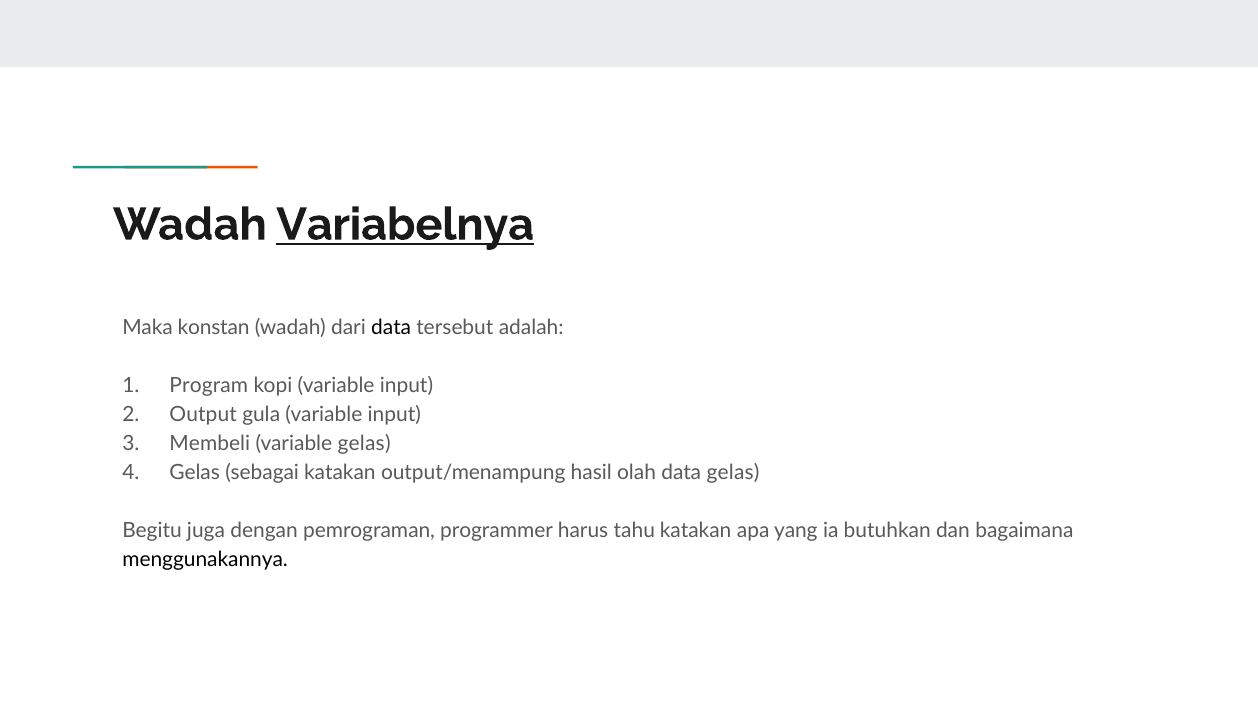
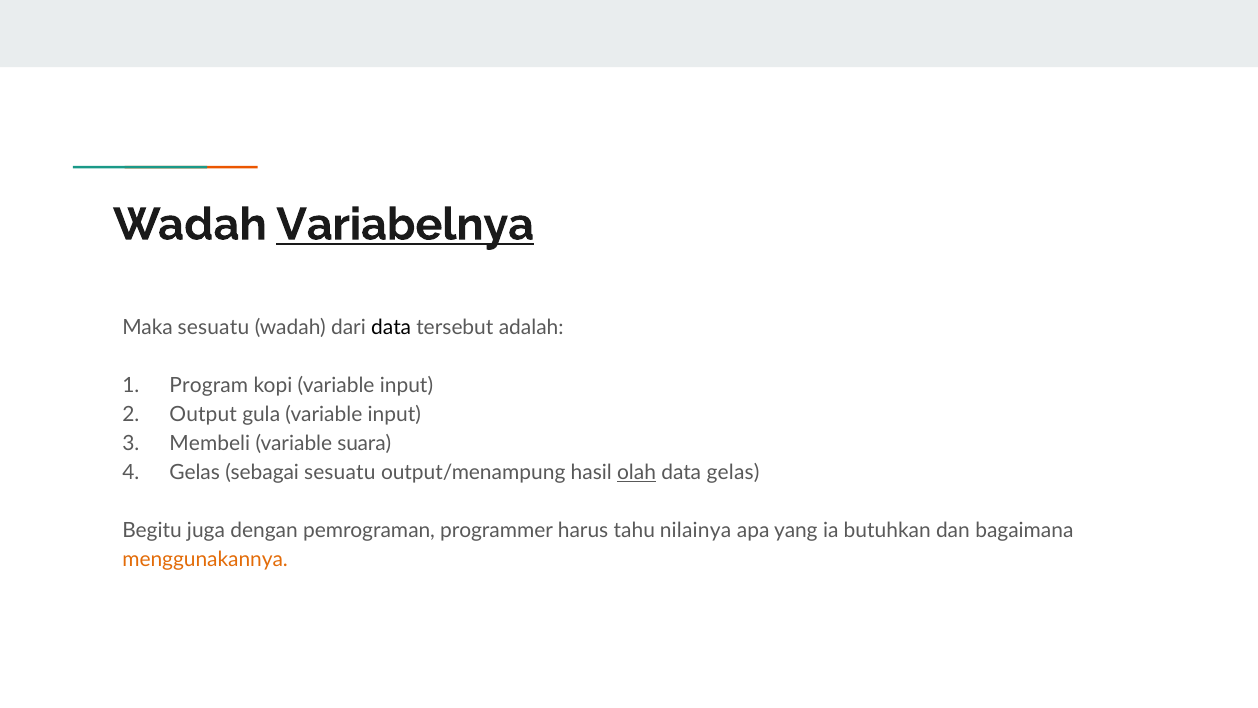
Maka konstan: konstan -> sesuatu
variable gelas: gelas -> suara
sebagai katakan: katakan -> sesuatu
olah underline: none -> present
tahu katakan: katakan -> nilainya
menggunakannya colour: black -> orange
